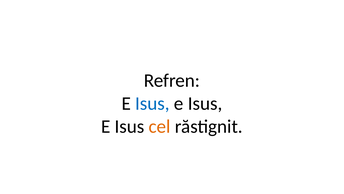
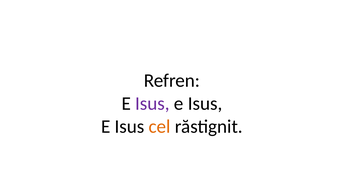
Isus at (152, 103) colour: blue -> purple
